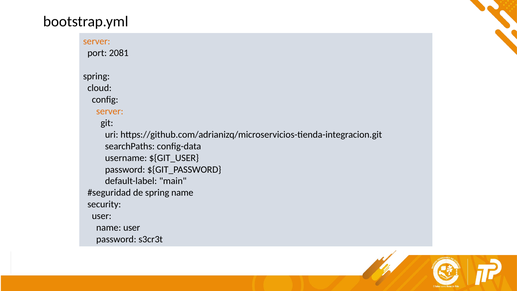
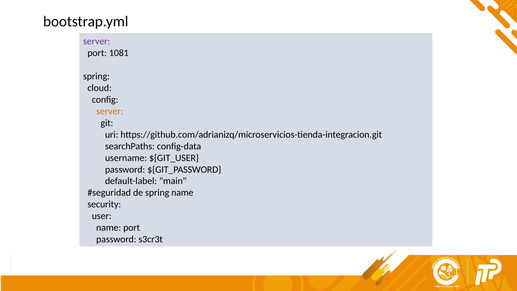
server at (97, 41) colour: orange -> purple
2081: 2081 -> 1081
name user: user -> port
